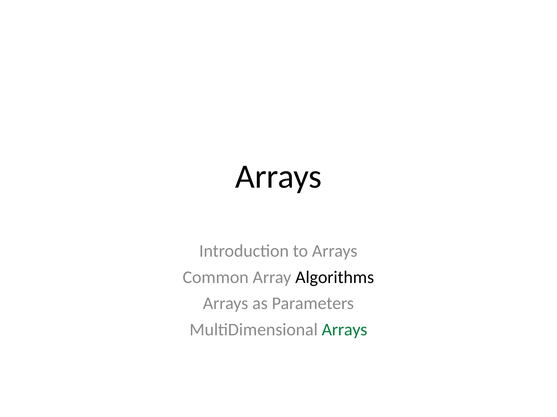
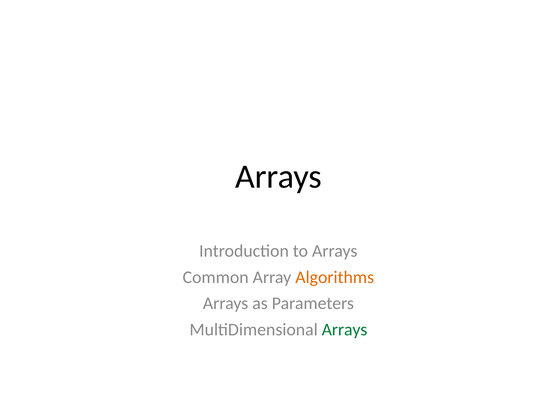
Algorithms colour: black -> orange
